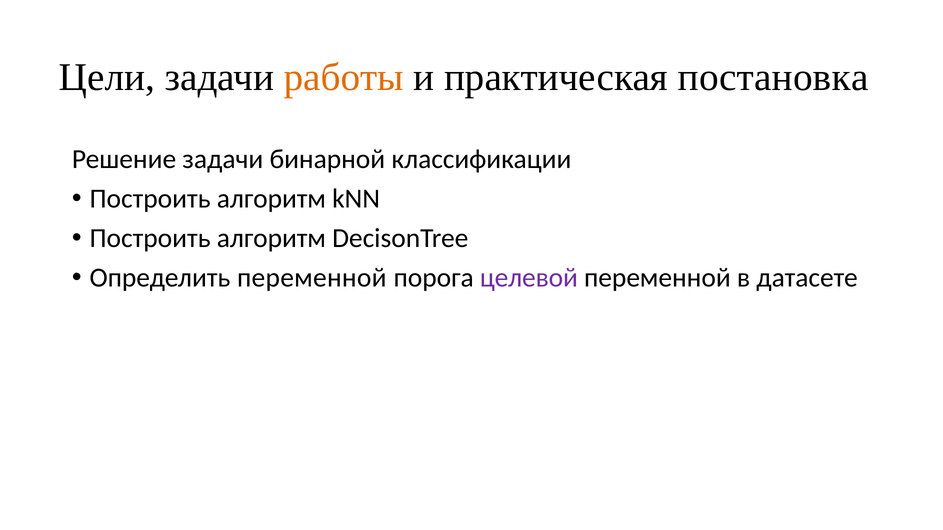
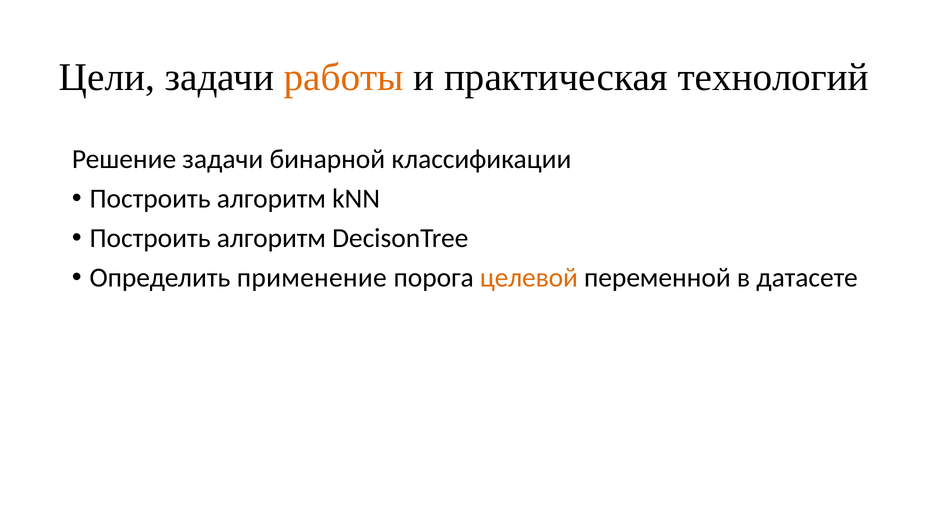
постановка: постановка -> технологий
Определить переменной: переменной -> применение
целевой colour: purple -> orange
